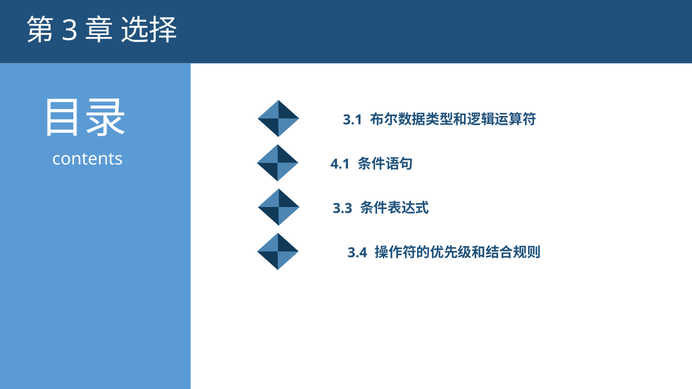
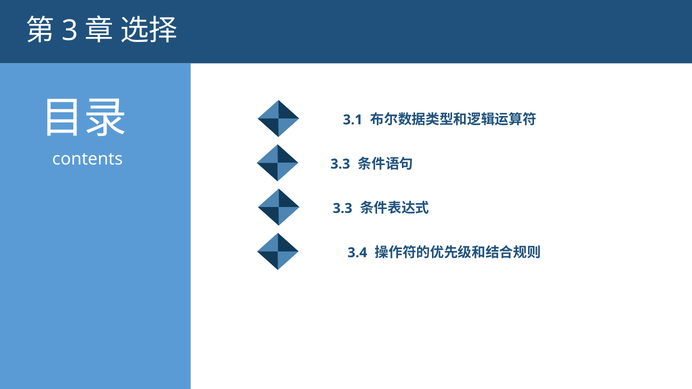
4.1 at (340, 164): 4.1 -> 3.3
